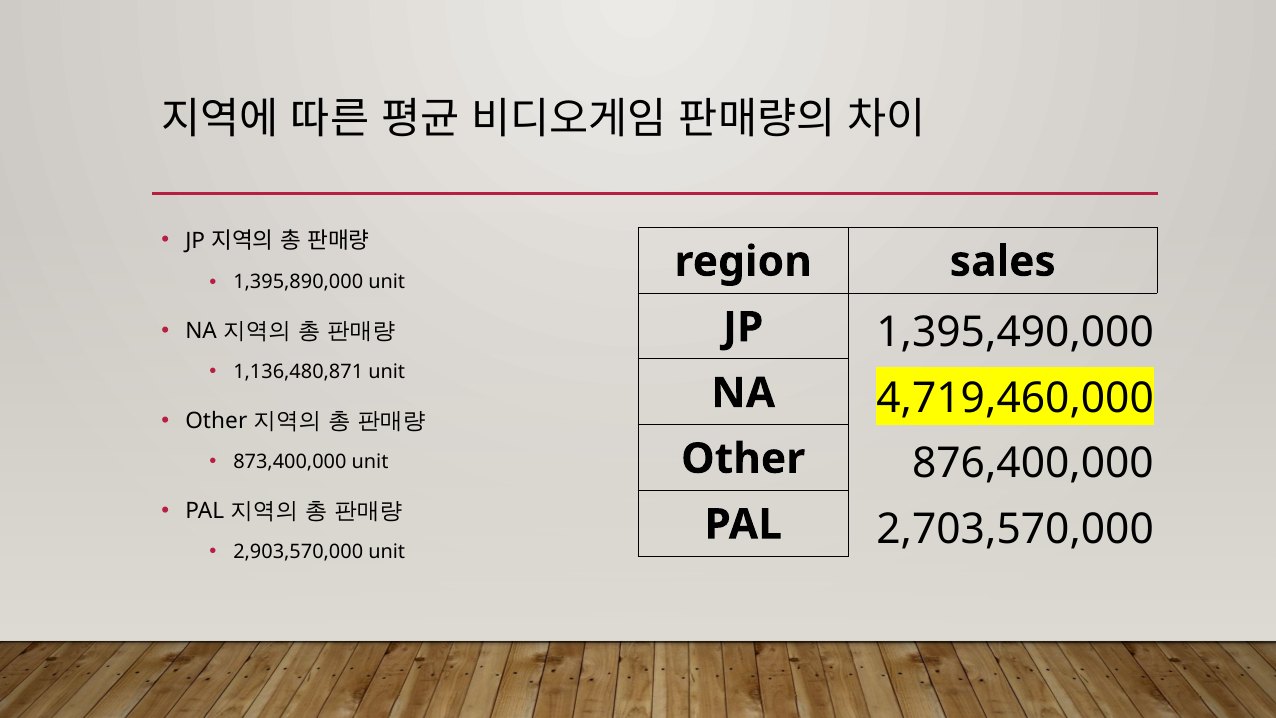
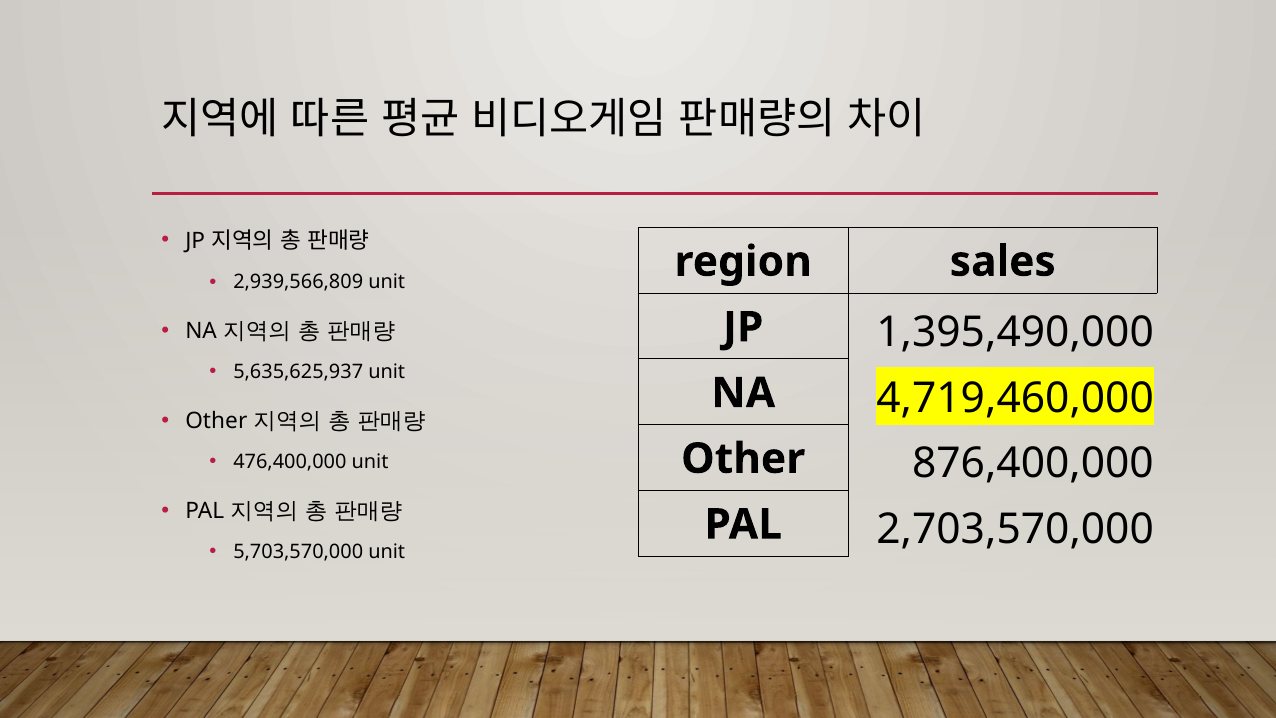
1,395,890,000: 1,395,890,000 -> 2,939,566,809
1,136,480,871: 1,136,480,871 -> 5,635,625,937
873,400,000: 873,400,000 -> 476,400,000
2,903,570,000: 2,903,570,000 -> 5,703,570,000
